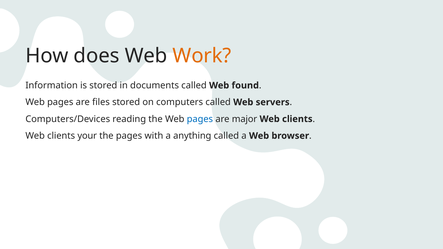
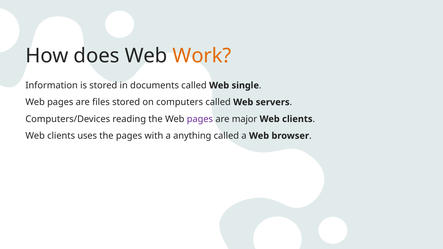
found: found -> single
pages at (200, 119) colour: blue -> purple
your: your -> uses
